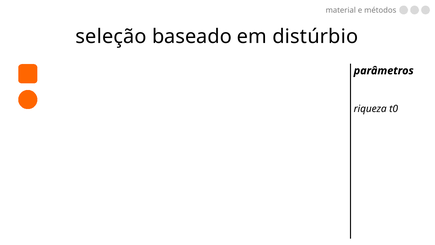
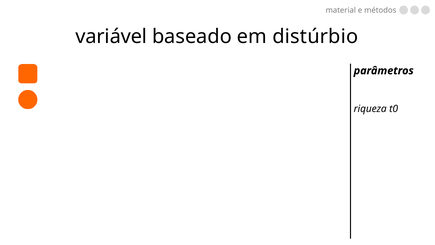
seleção: seleção -> variável
